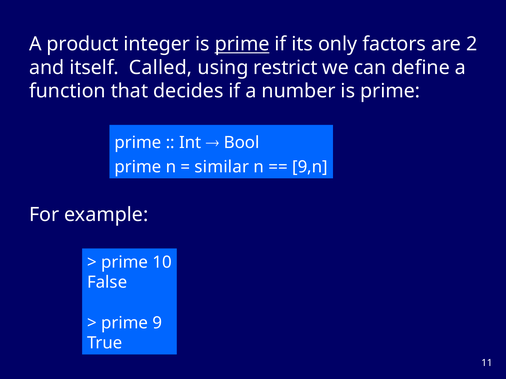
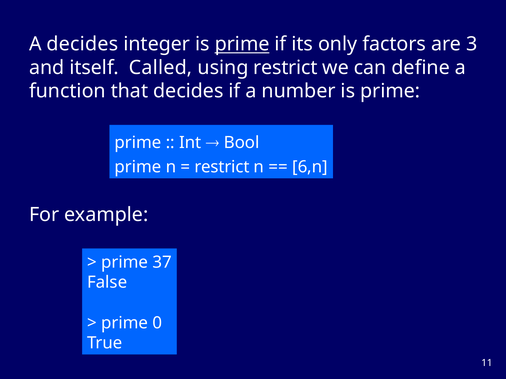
A product: product -> decides
2: 2 -> 3
similar at (222, 167): similar -> restrict
9,n: 9,n -> 6,n
10: 10 -> 37
9: 9 -> 0
